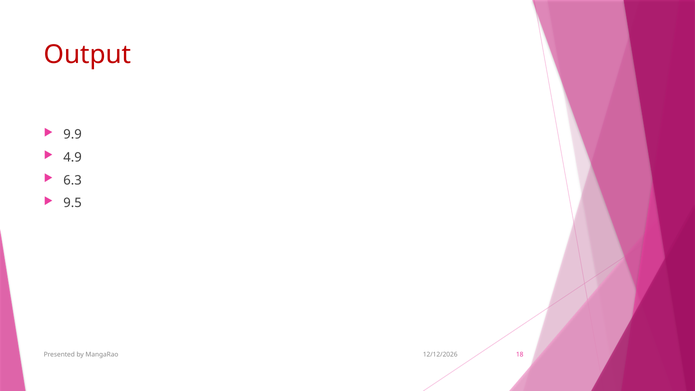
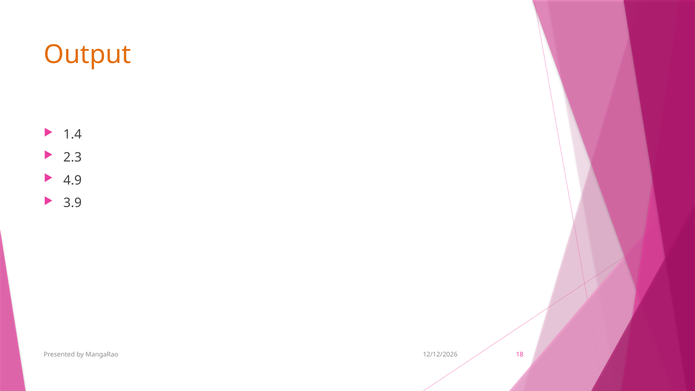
Output colour: red -> orange
9.9: 9.9 -> 1.4
4.9: 4.9 -> 2.3
6.3: 6.3 -> 4.9
9.5: 9.5 -> 3.9
